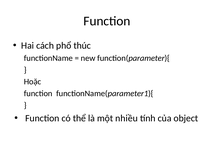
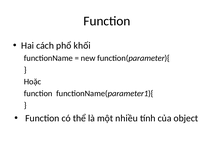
thúc: thúc -> khối
